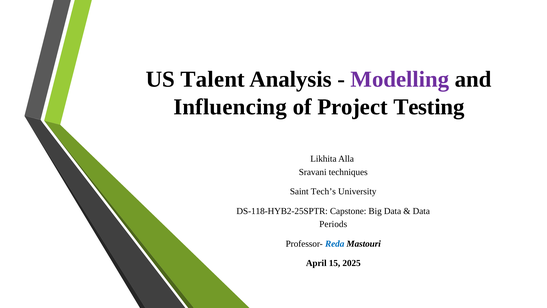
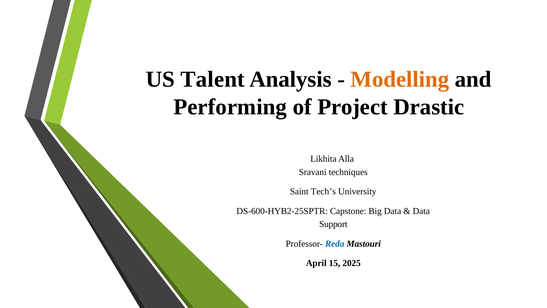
Modelling colour: purple -> orange
Influencing: Influencing -> Performing
Testing: Testing -> Drastic
DS-118-HYB2-25SPTR: DS-118-HYB2-25SPTR -> DS-600-HYB2-25SPTR
Periods: Periods -> Support
